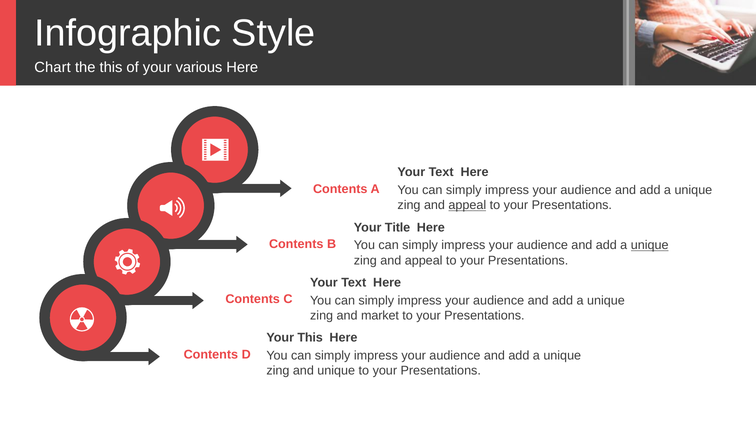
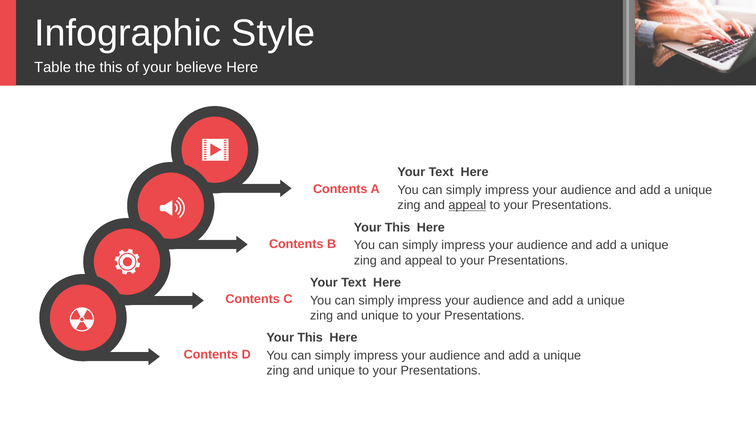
Chart: Chart -> Table
various: various -> believe
Title at (398, 228): Title -> This
unique at (650, 245) underline: present -> none
market at (380, 316): market -> unique
